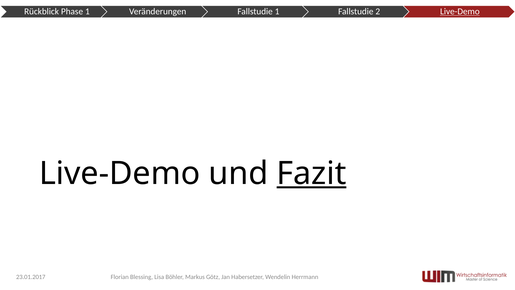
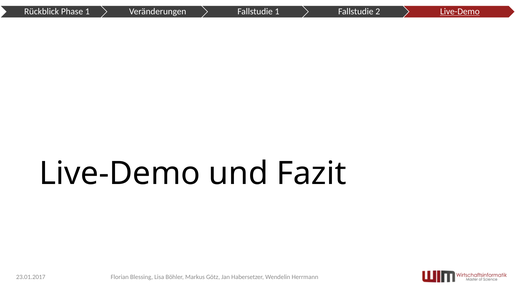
Fazit underline: present -> none
